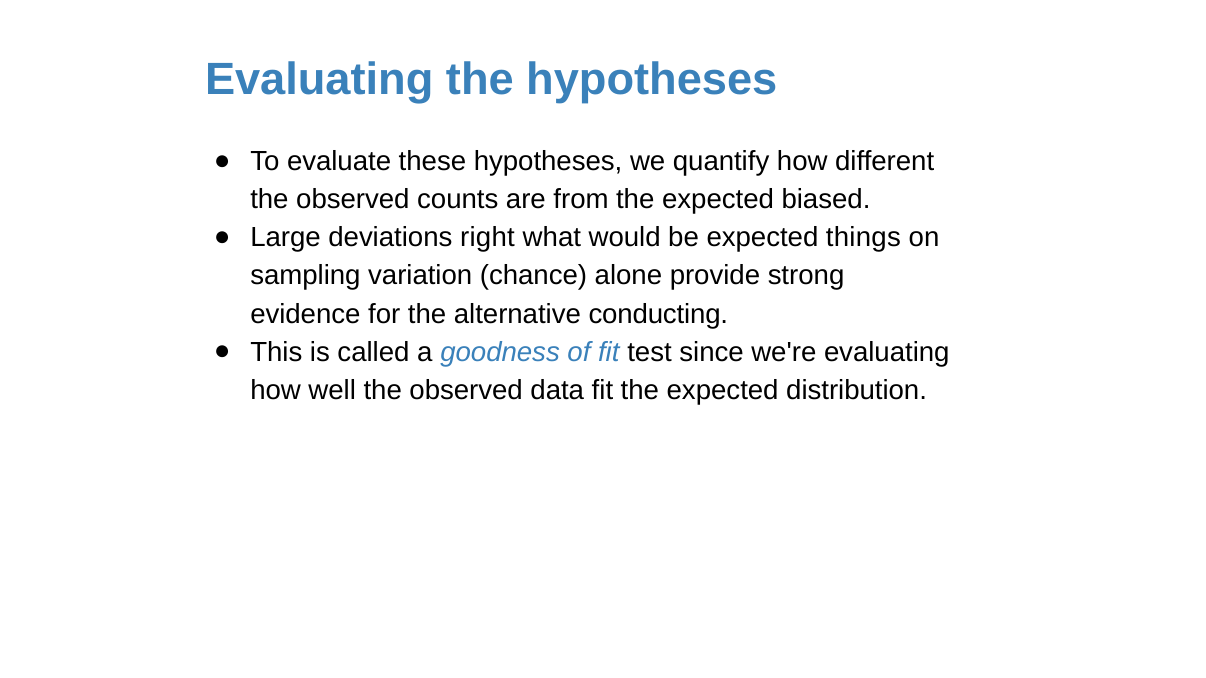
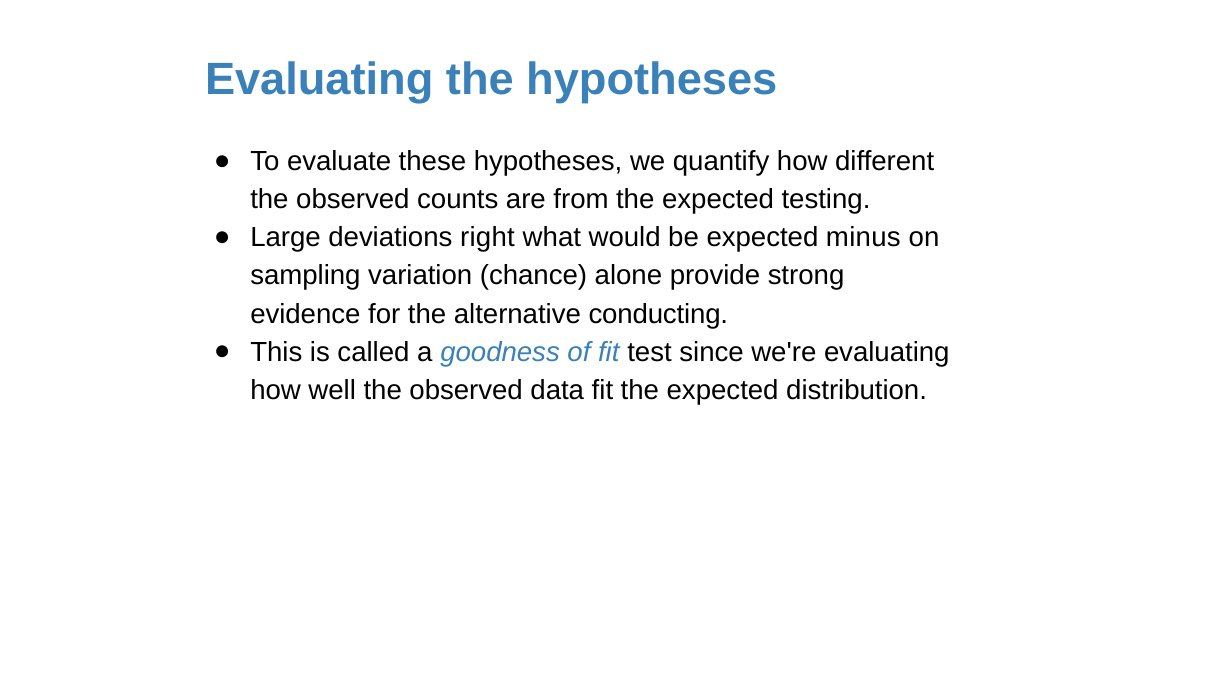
biased: biased -> testing
things: things -> minus
